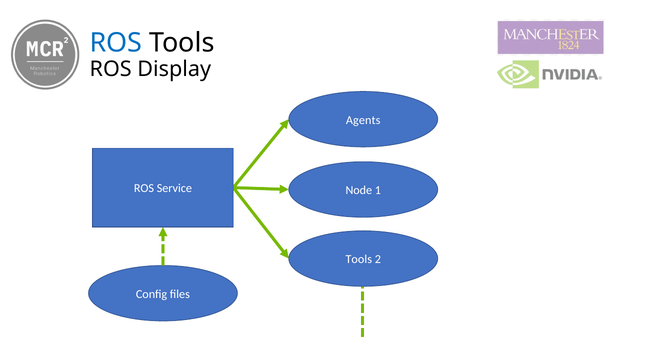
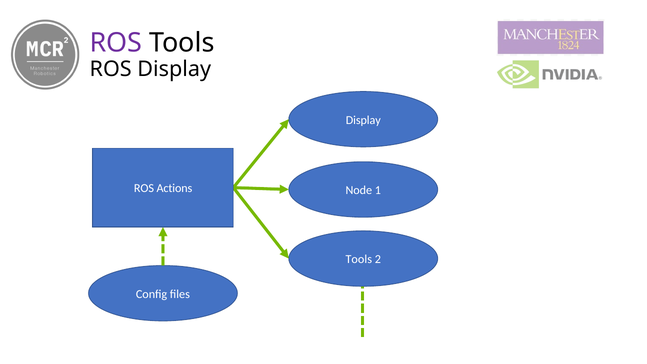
ROS at (116, 43) colour: blue -> purple
Agents at (363, 120): Agents -> Display
Service: Service -> Actions
